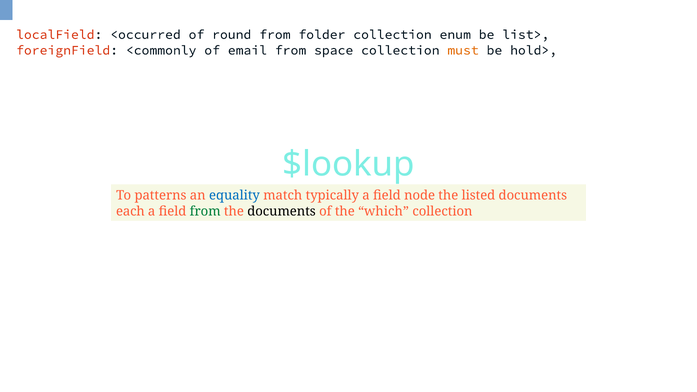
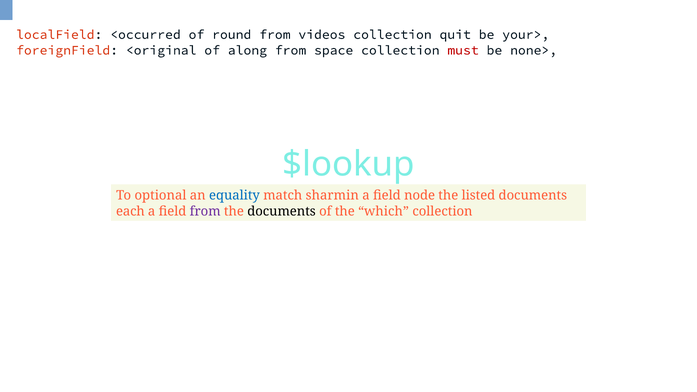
folder: folder -> videos
enum: enum -> quit
list>: list> -> your>
<commonly: <commonly -> <original
email: email -> along
must colour: orange -> red
hold>: hold> -> none>
patterns: patterns -> optional
typically: typically -> sharmin
from at (205, 211) colour: green -> purple
